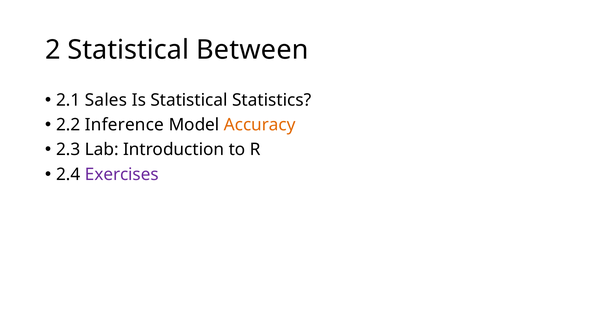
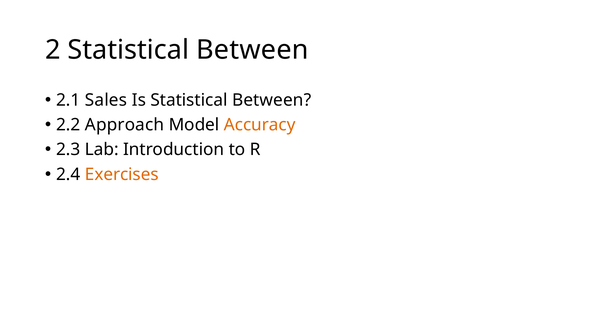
Is Statistical Statistics: Statistics -> Between
Inference: Inference -> Approach
Exercises colour: purple -> orange
